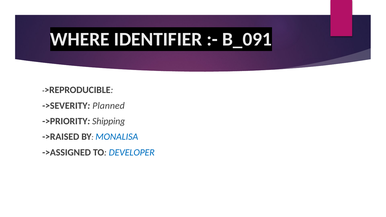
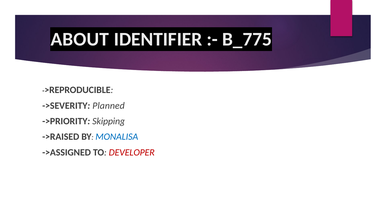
WHERE: WHERE -> ABOUT
B_091: B_091 -> B_775
Shipping: Shipping -> Skipping
DEVELOPER colour: blue -> red
